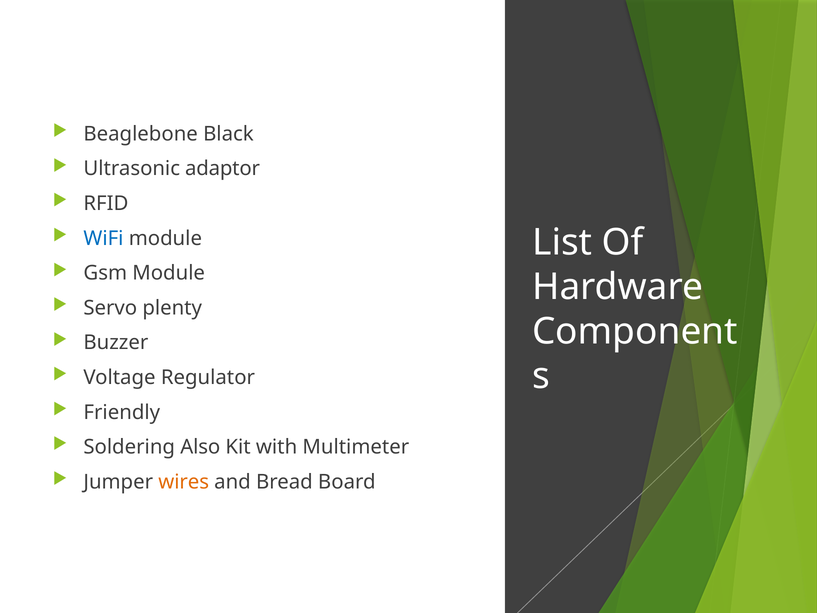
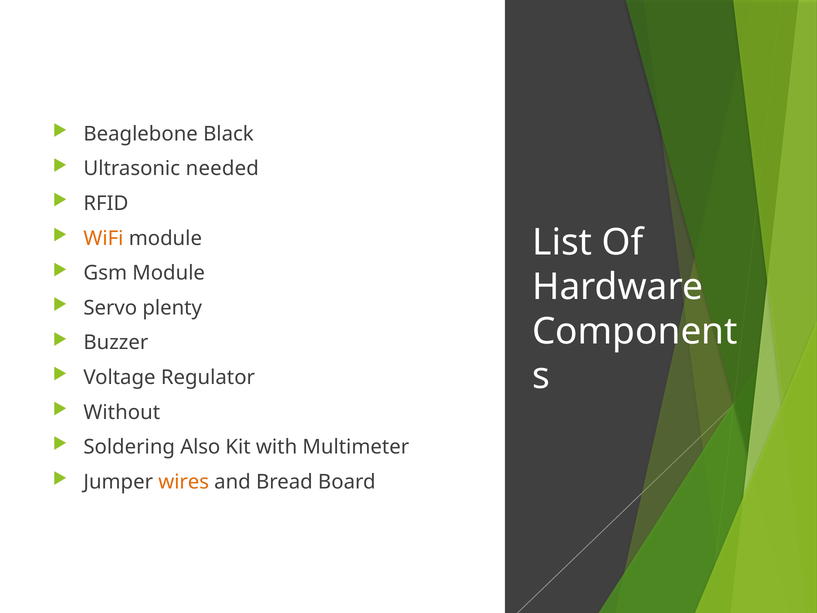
adaptor: adaptor -> needed
WiFi colour: blue -> orange
Friendly: Friendly -> Without
